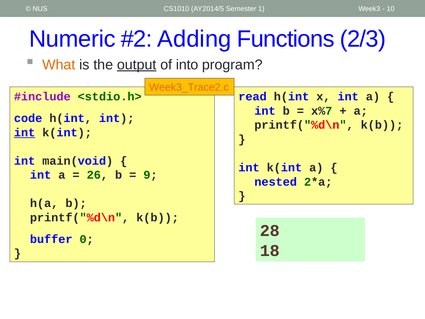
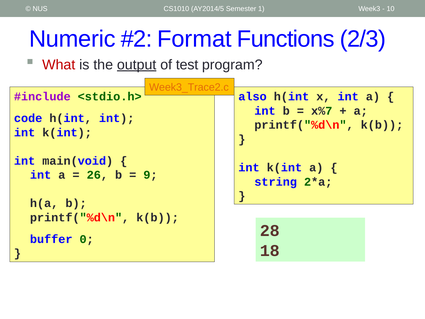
Adding: Adding -> Format
What colour: orange -> red
into: into -> test
read: read -> also
int at (25, 132) underline: present -> none
nested: nested -> string
